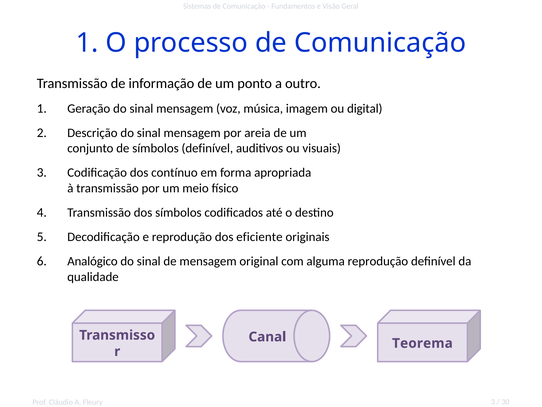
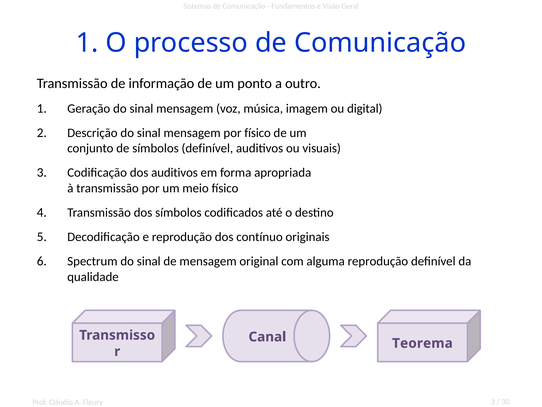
por areia: areia -> físico
dos contínuo: contínuo -> auditivos
eficiente: eficiente -> contínuo
Analógico: Analógico -> Spectrum
